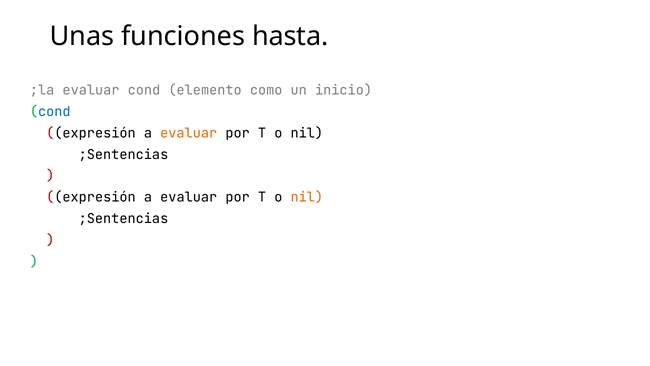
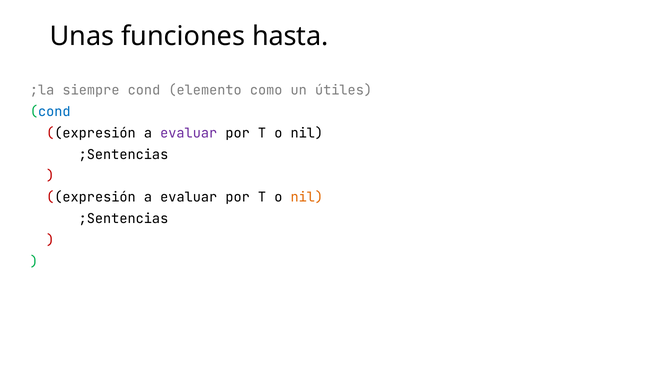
;la evaluar: evaluar -> siempre
inicio: inicio -> útiles
evaluar at (189, 133) colour: orange -> purple
